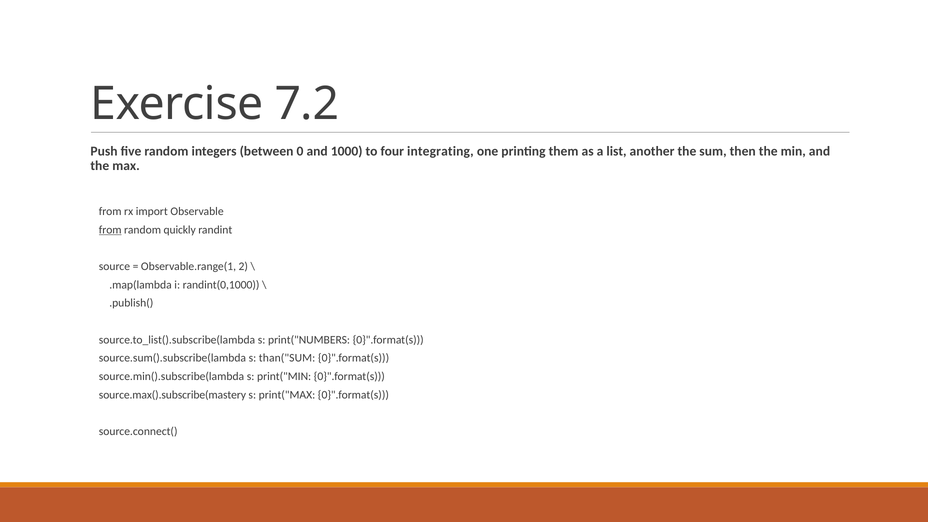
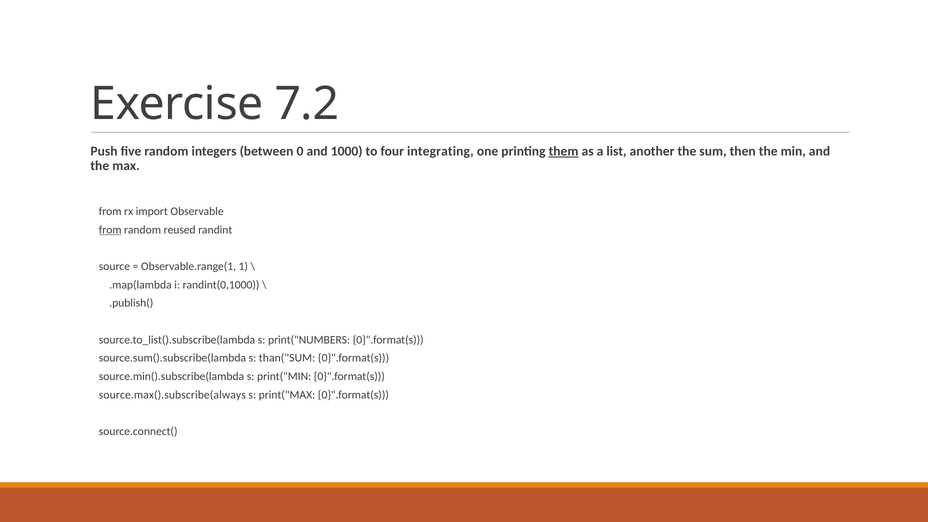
them underline: none -> present
quickly: quickly -> reused
2: 2 -> 1
source.max().subscribe(mastery: source.max().subscribe(mastery -> source.max().subscribe(always
